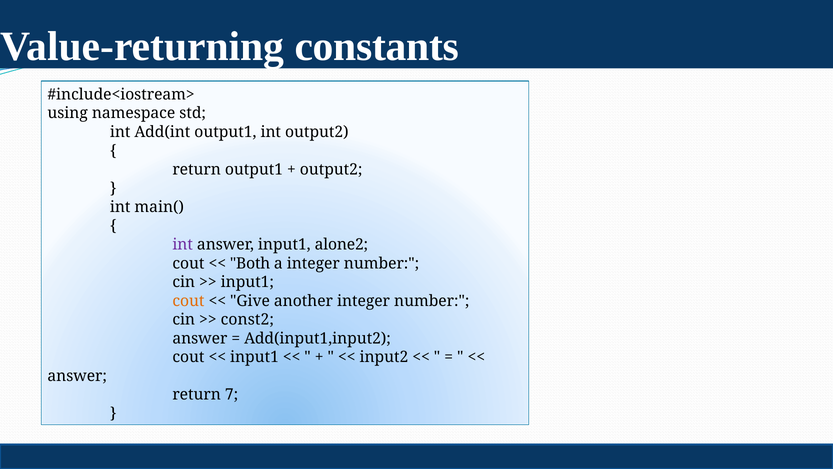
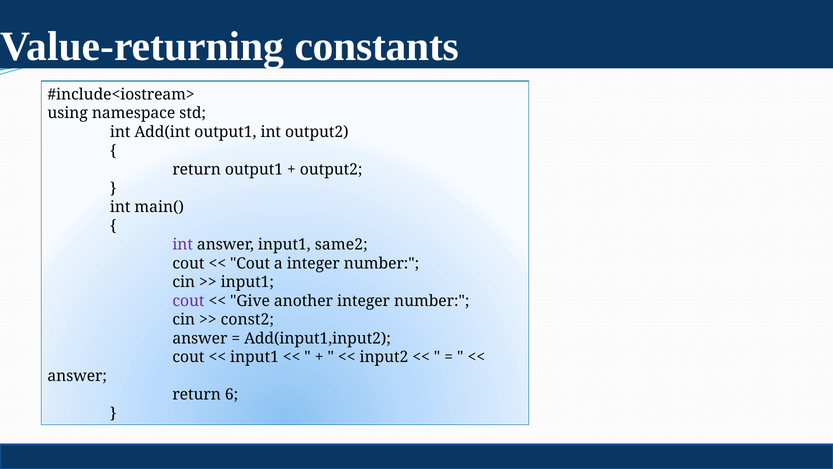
alone2: alone2 -> same2
Both at (250, 263): Both -> Cout
cout at (188, 301) colour: orange -> purple
7: 7 -> 6
